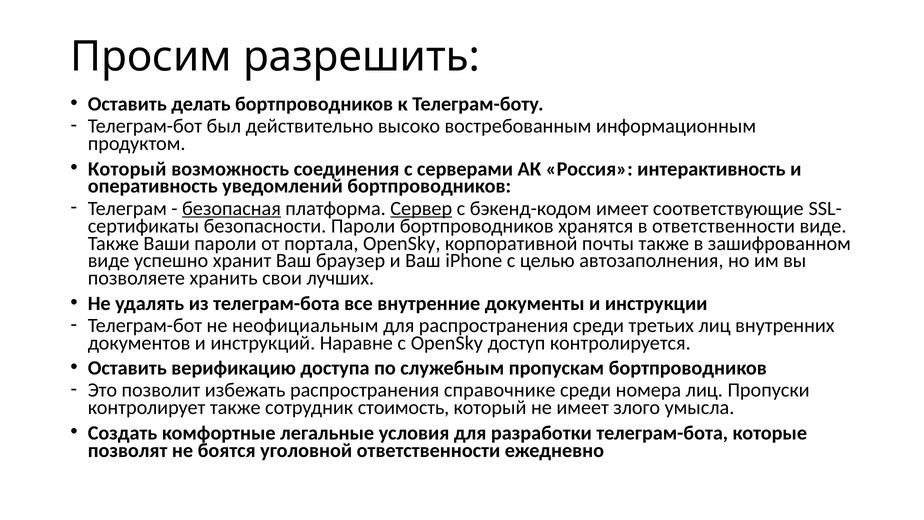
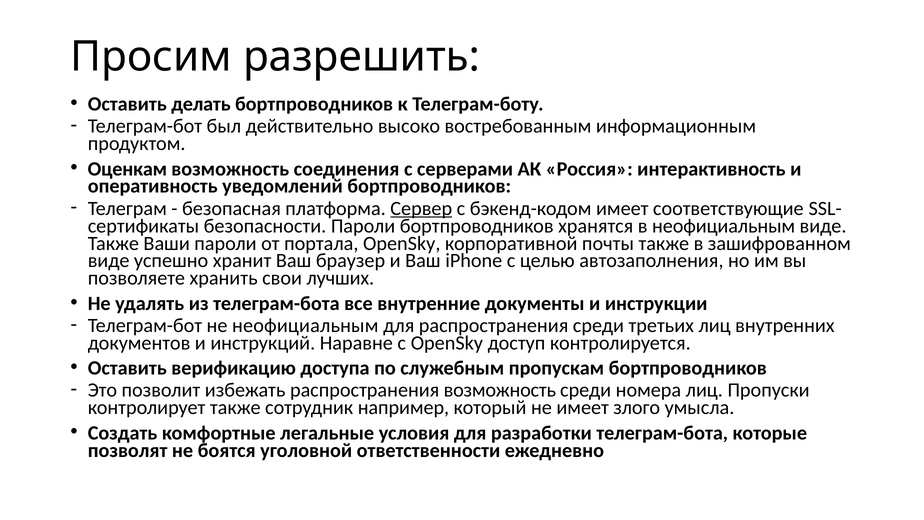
Который at (127, 169): Который -> Оценкам
безопасная underline: present -> none
в ответственности: ответственности -> неофициальным
распространения справочнике: справочнике -> возможность
стоимость: стоимость -> например
